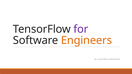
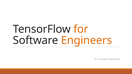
for colour: purple -> orange
